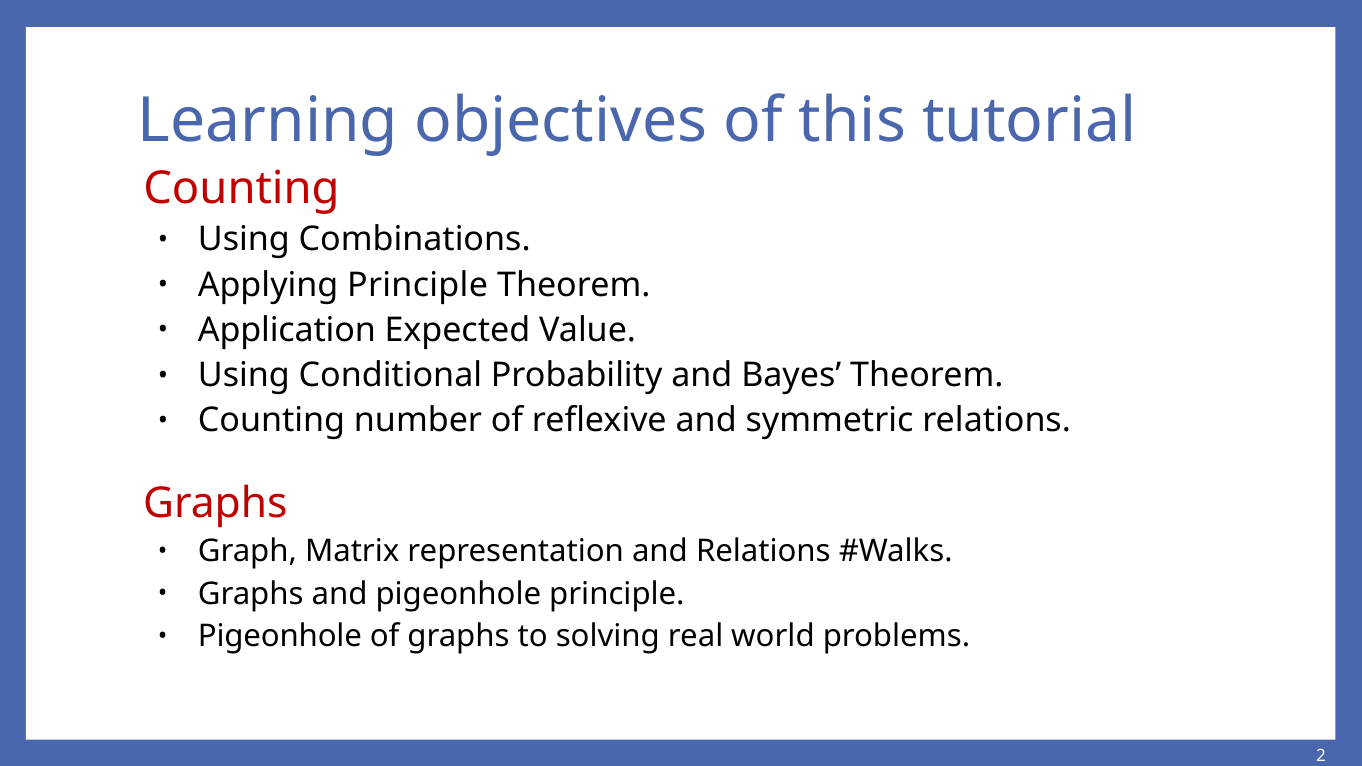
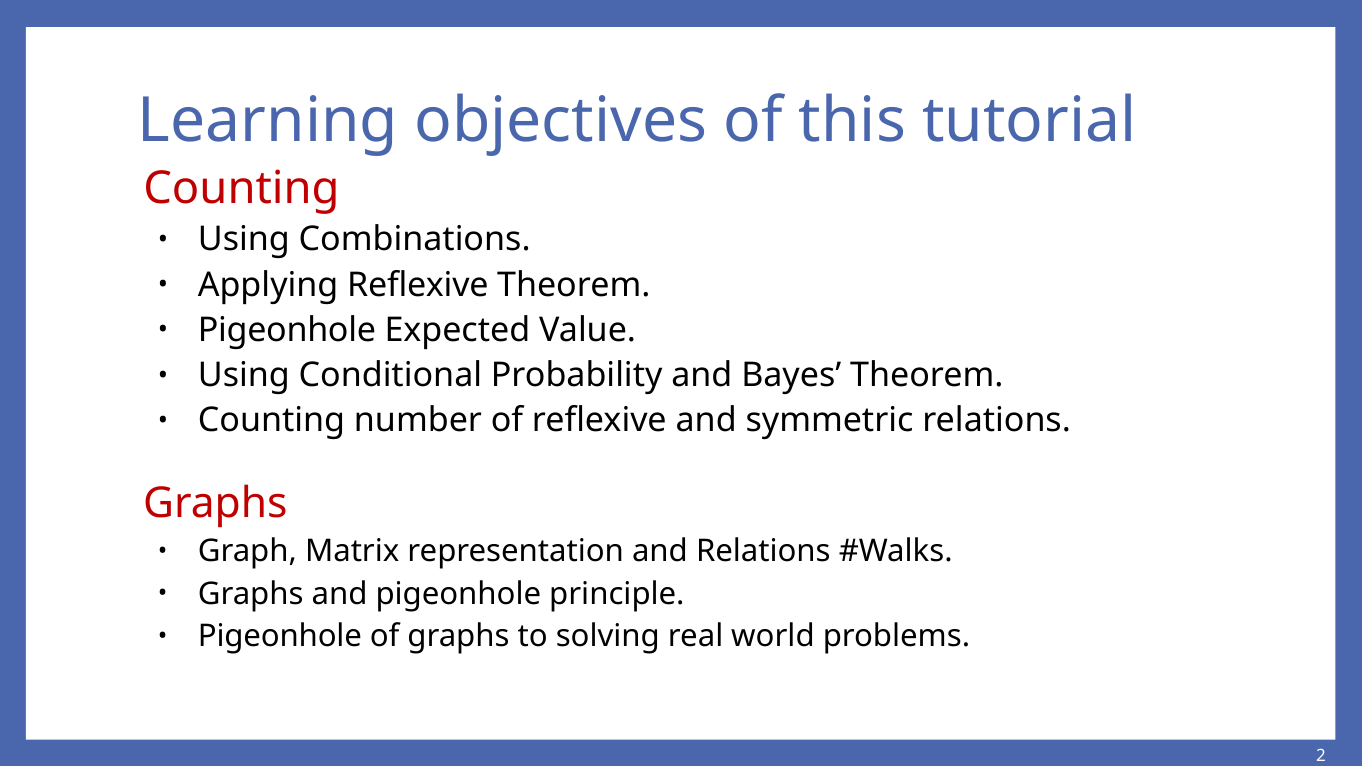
Applying Principle: Principle -> Reflexive
Application at (287, 330): Application -> Pigeonhole
